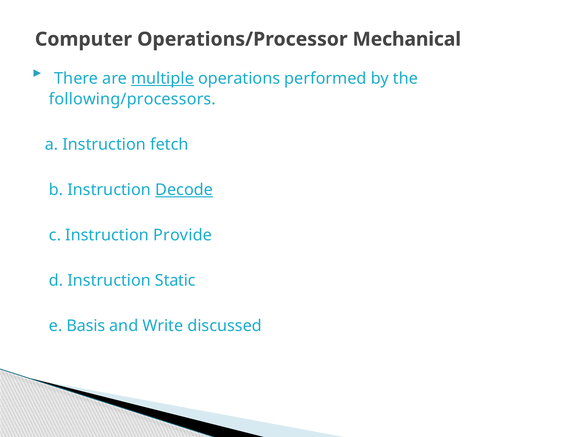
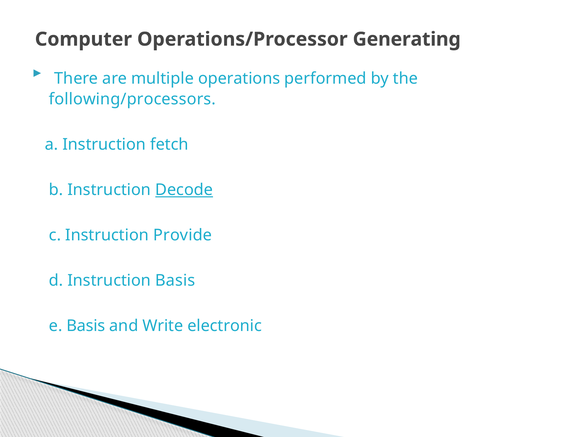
Mechanical: Mechanical -> Generating
multiple underline: present -> none
Instruction Static: Static -> Basis
discussed: discussed -> electronic
